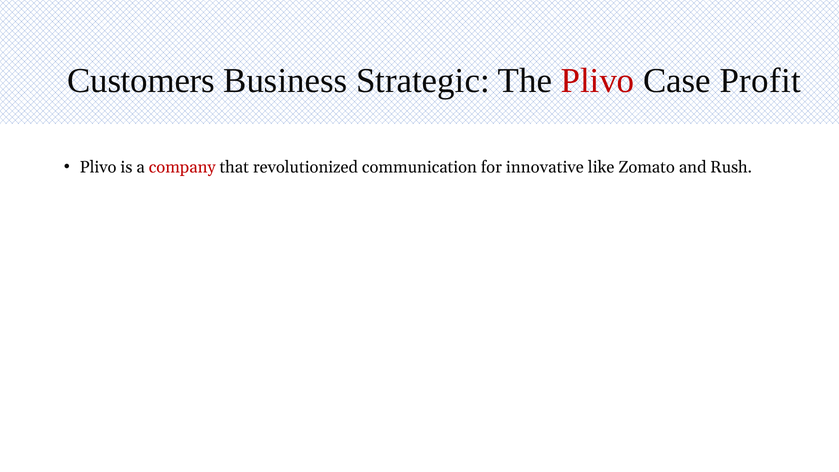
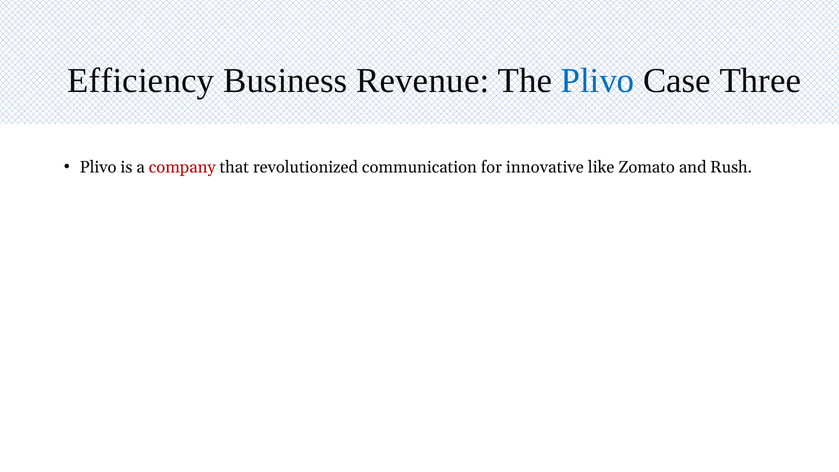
Customers: Customers -> Efficiency
Strategic: Strategic -> Revenue
Plivo at (598, 81) colour: red -> blue
Profit: Profit -> Three
